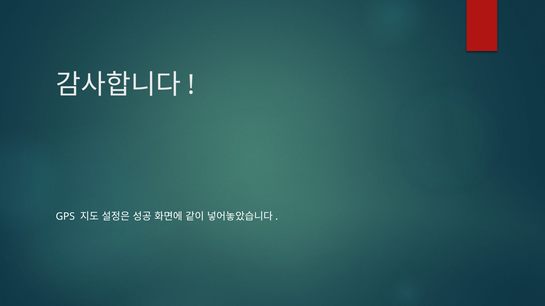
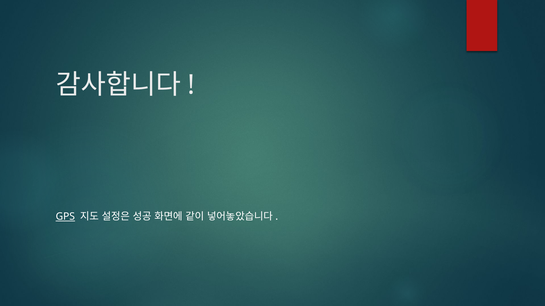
GPS underline: none -> present
